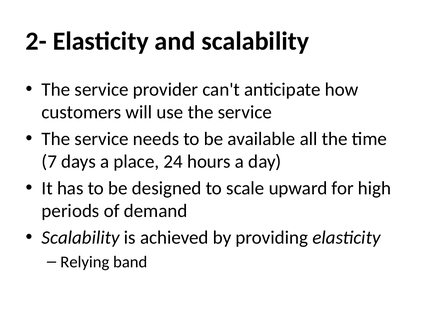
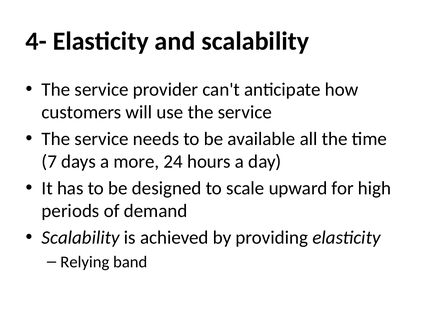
2-: 2- -> 4-
place: place -> more
